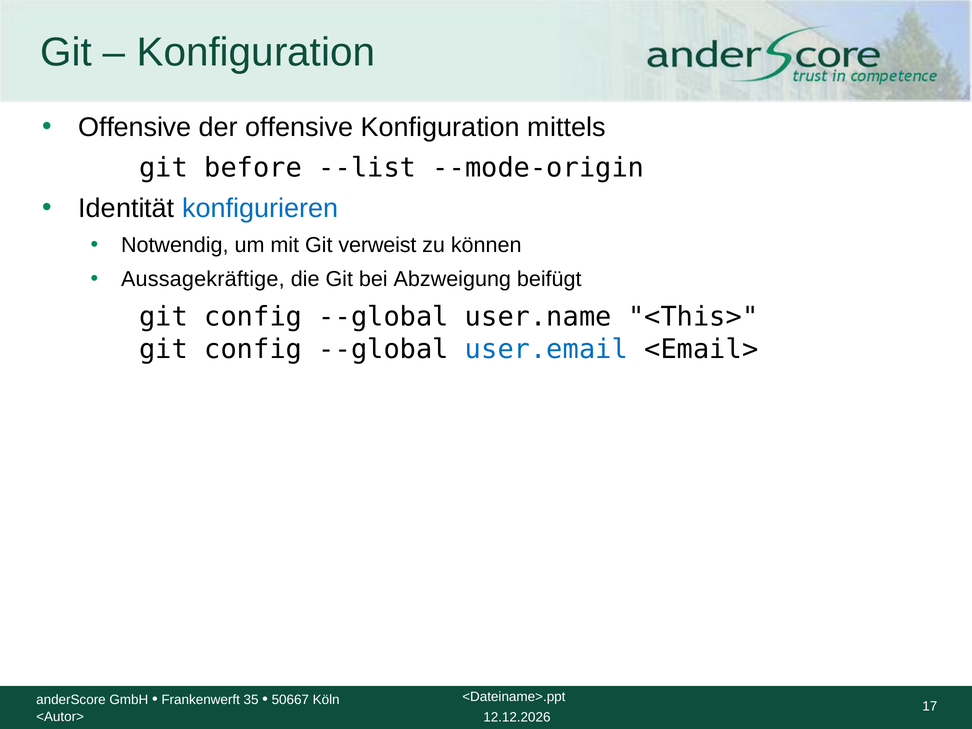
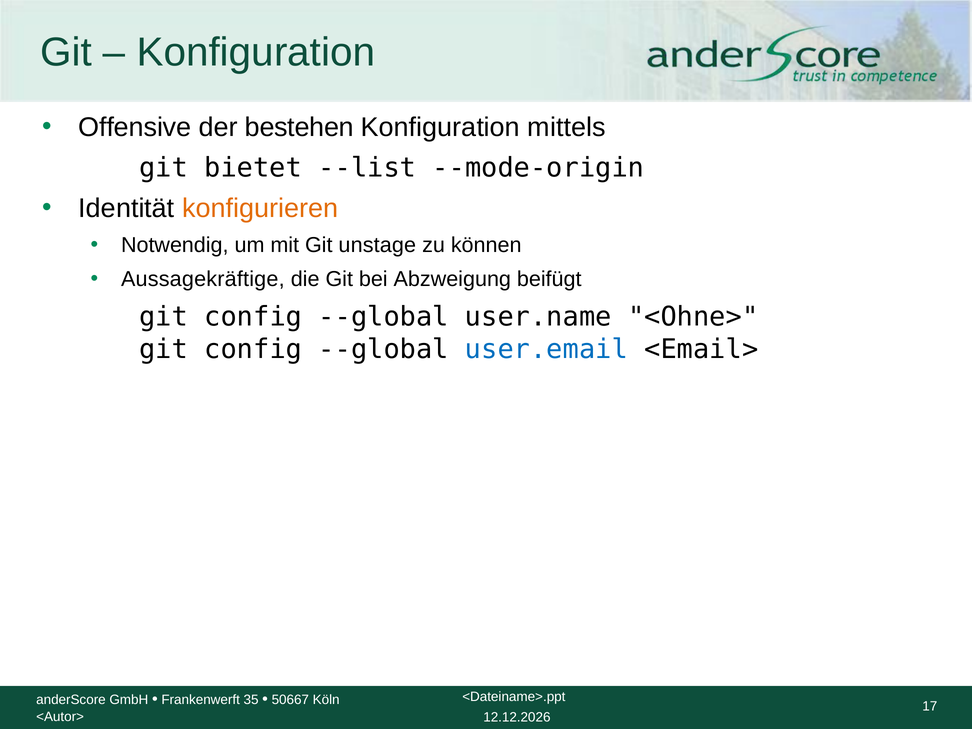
der offensive: offensive -> bestehen
before: before -> bietet
konfigurieren colour: blue -> orange
verweist: verweist -> unstage
<This>: <This> -> <Ohne>
